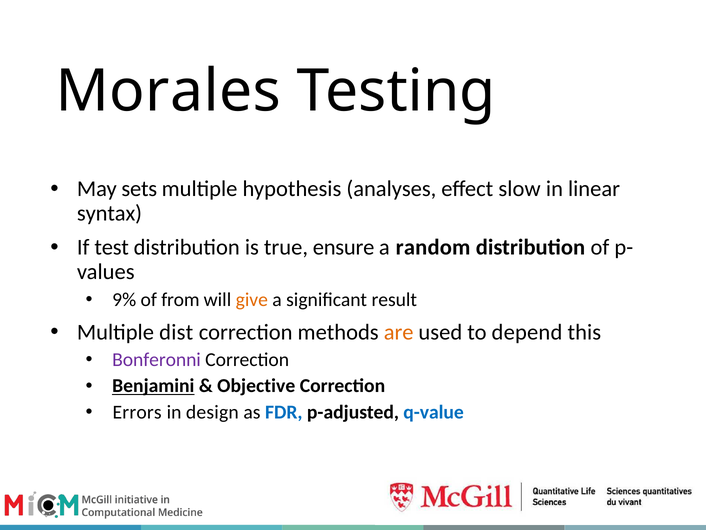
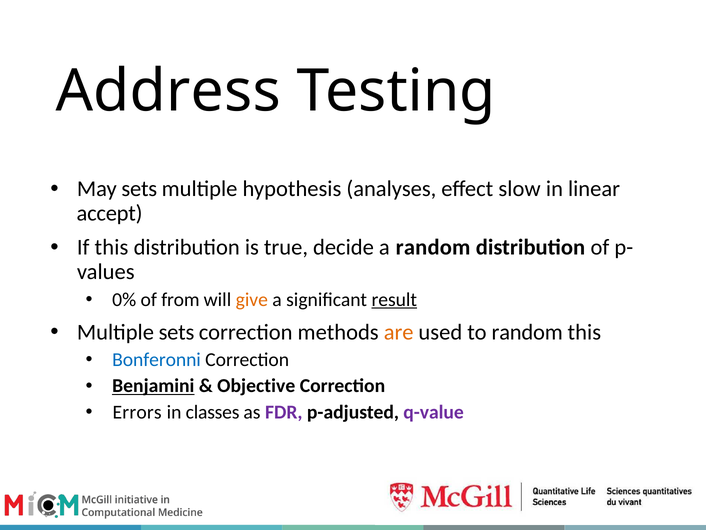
Morales: Morales -> Address
syntax: syntax -> accept
If test: test -> this
ensure: ensure -> decide
9%: 9% -> 0%
result underline: none -> present
Multiple dist: dist -> sets
to depend: depend -> random
Bonferonni colour: purple -> blue
design: design -> classes
FDR colour: blue -> purple
q-value colour: blue -> purple
